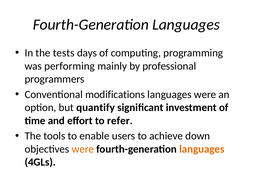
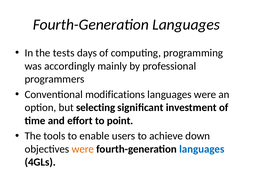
performing: performing -> accordingly
quantify: quantify -> selecting
refer: refer -> point
languages at (202, 149) colour: orange -> blue
